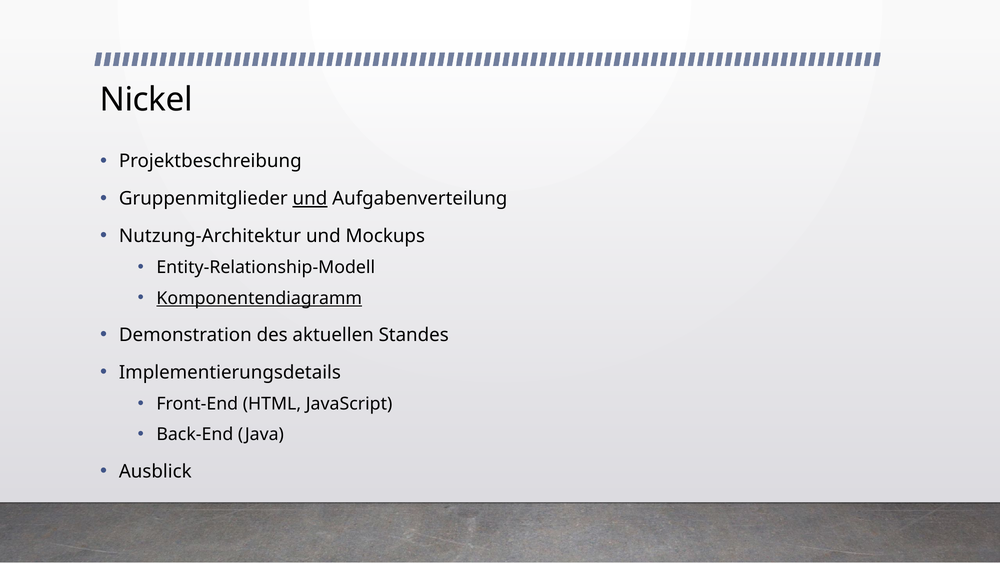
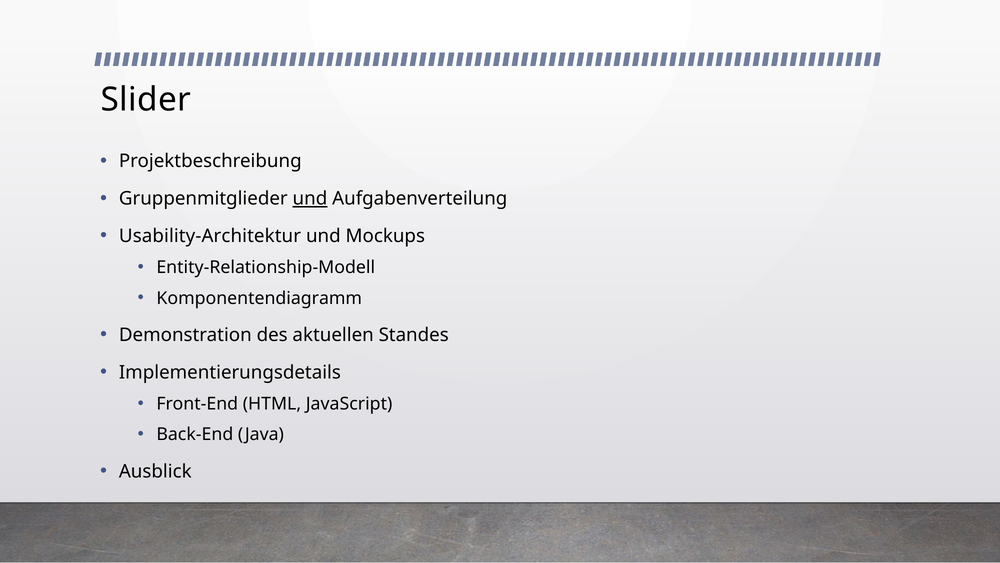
Nickel: Nickel -> Slider
Nutzung-Architektur: Nutzung-Architektur -> Usability-Architektur
Komponentendiagramm underline: present -> none
